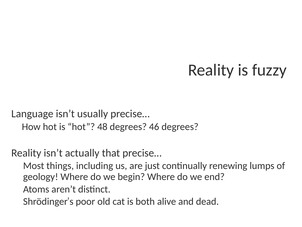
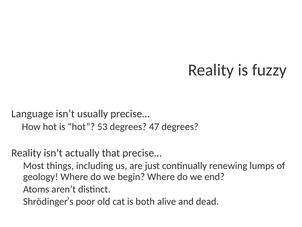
48: 48 -> 53
46: 46 -> 47
